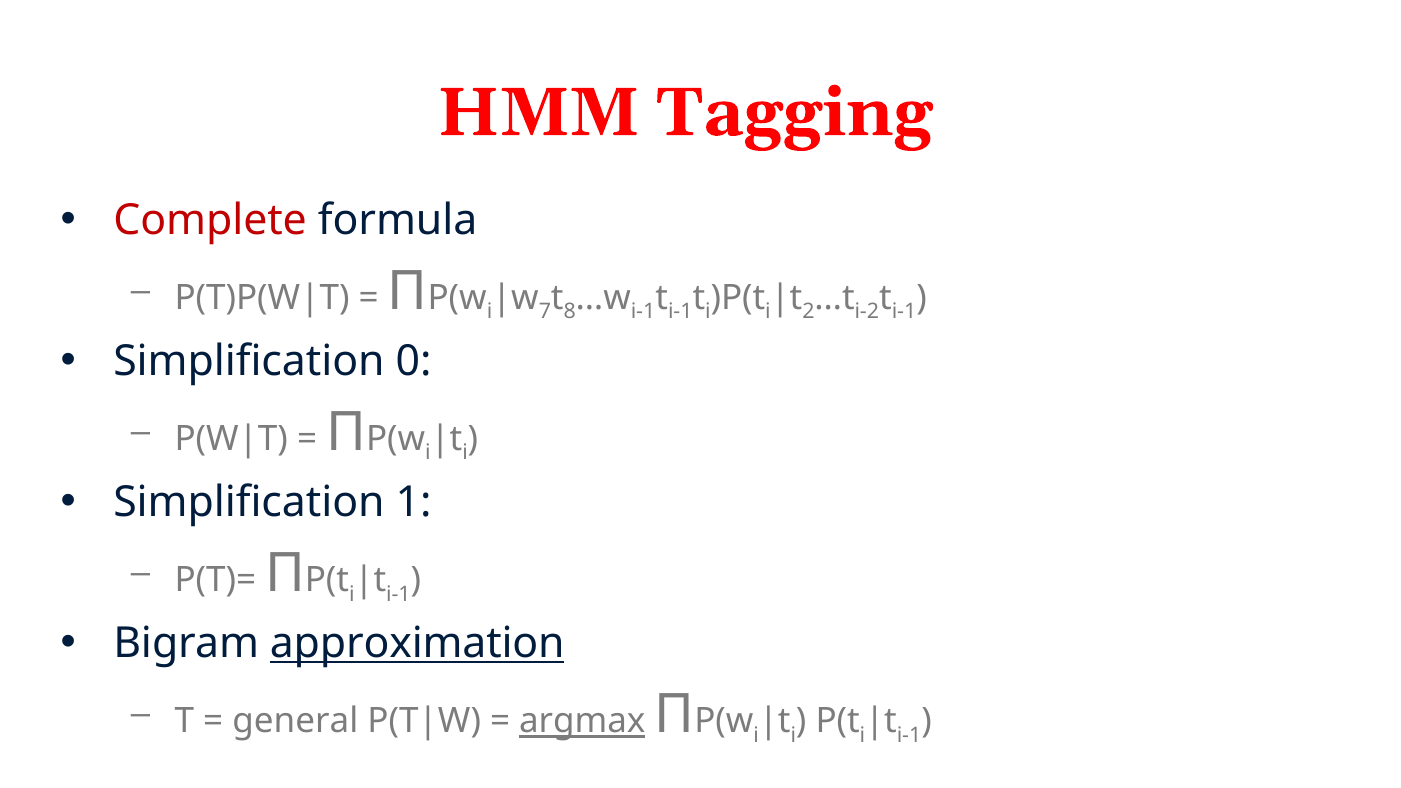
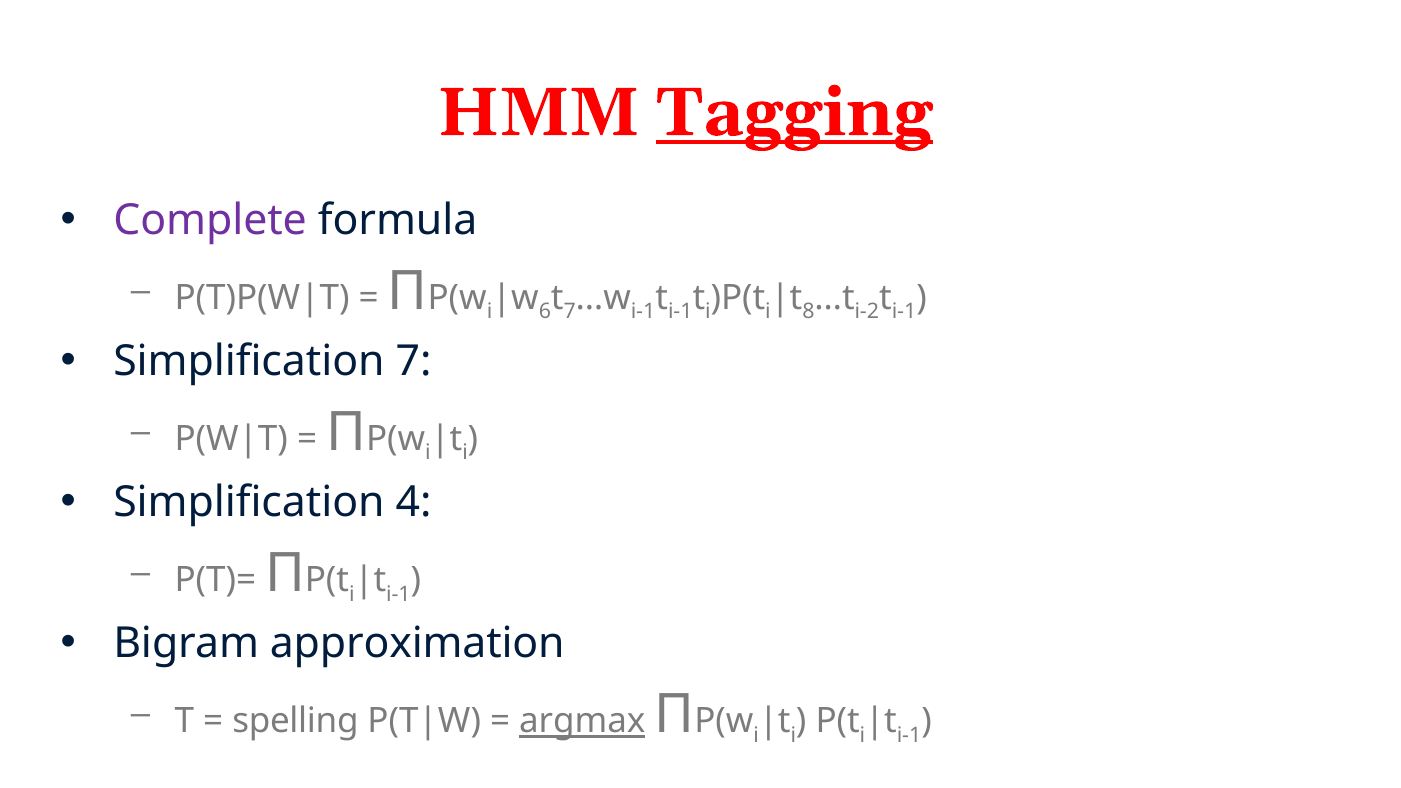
Tagging underline: none -> present
Complete colour: red -> purple
7: 7 -> 6
t 8: 8 -> 7
2: 2 -> 8
Simplification 0: 0 -> 7
1: 1 -> 4
approximation underline: present -> none
general: general -> spelling
